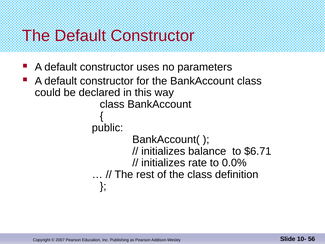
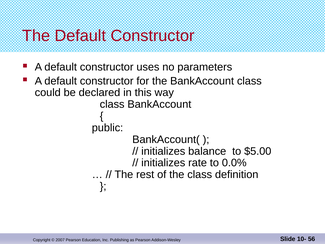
$6.71: $6.71 -> $5.00
